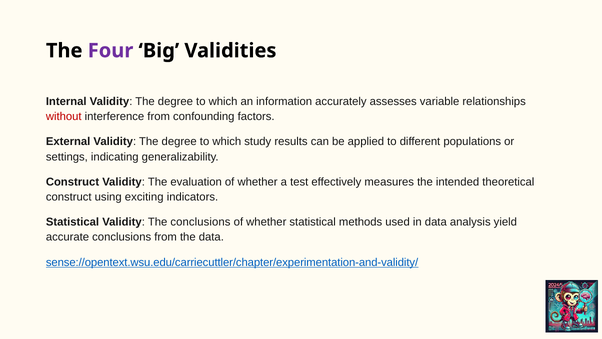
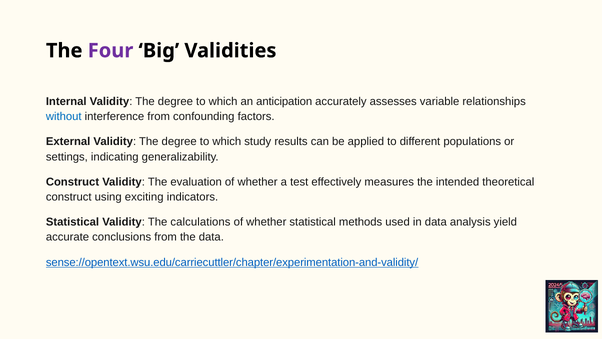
information: information -> anticipation
without colour: red -> blue
The conclusions: conclusions -> calculations
